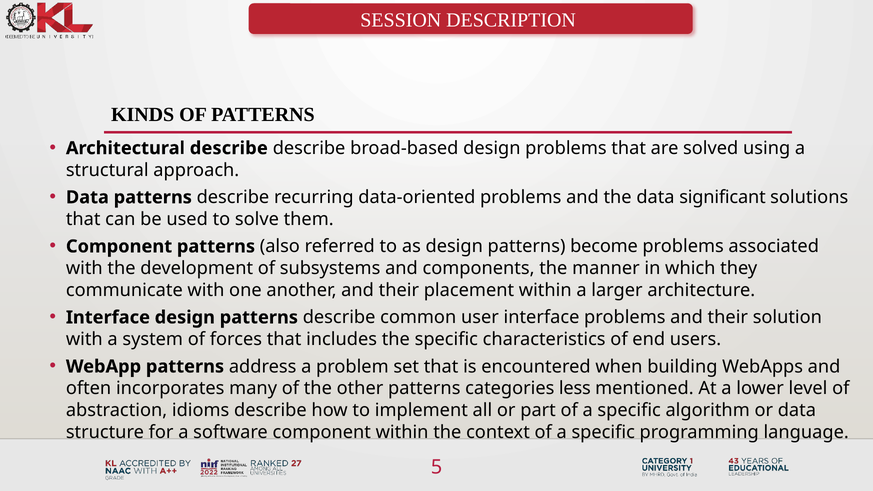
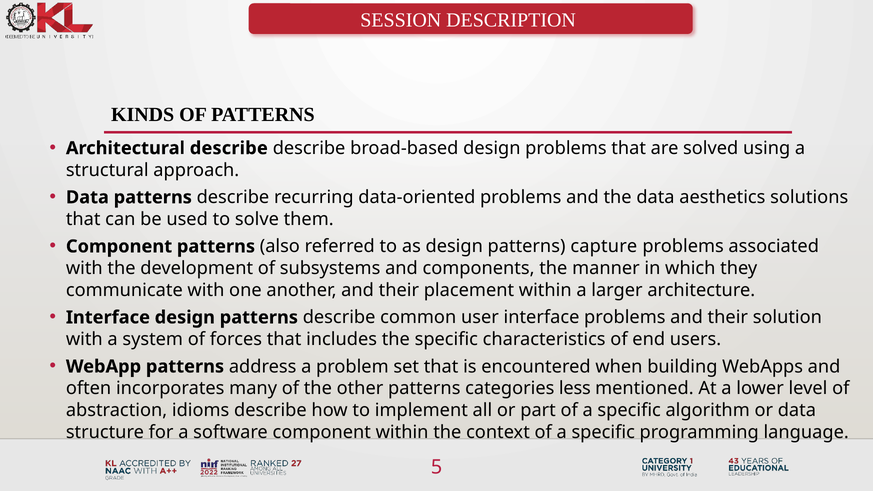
significant: significant -> aesthetics
become: become -> capture
